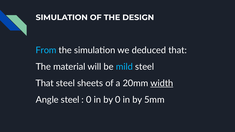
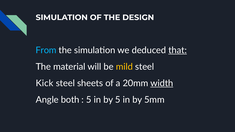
that at (178, 50) underline: none -> present
mild colour: light blue -> yellow
That at (45, 83): That -> Kick
Angle steel: steel -> both
0 at (89, 100): 0 -> 5
by 0: 0 -> 5
